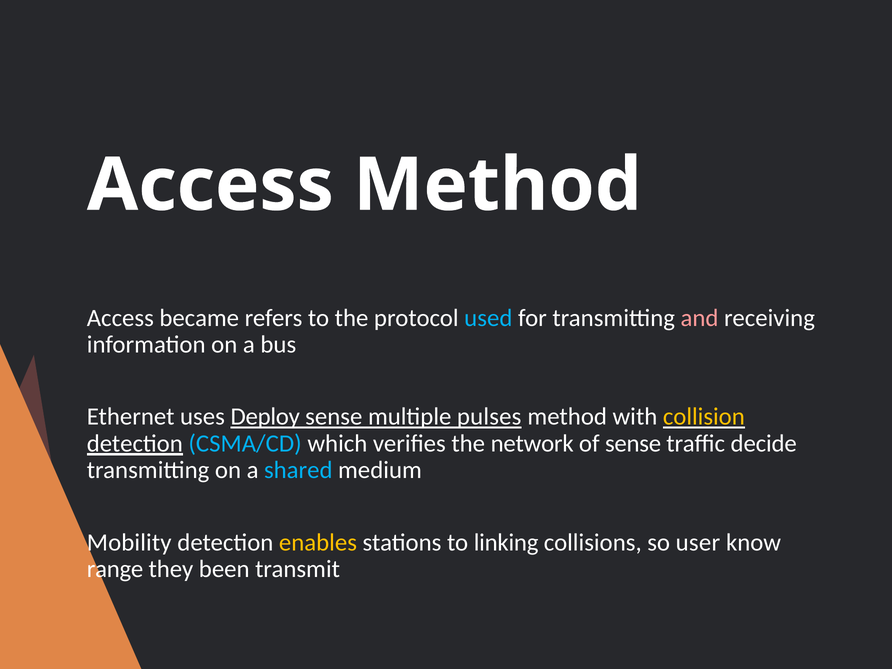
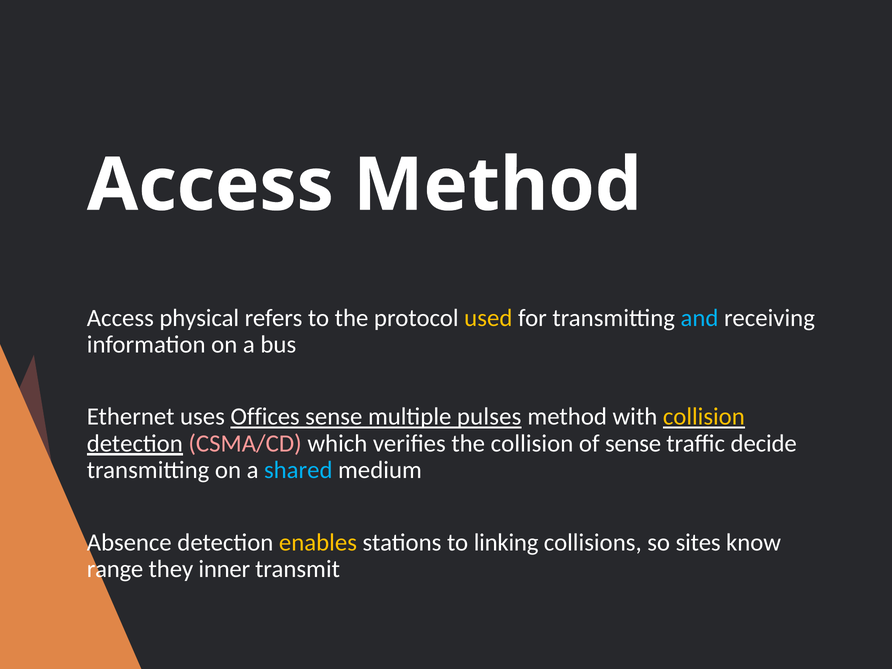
became: became -> physical
used colour: light blue -> yellow
and colour: pink -> light blue
Deploy: Deploy -> Offices
CSMA/CD colour: light blue -> pink
the network: network -> collision
Mobility: Mobility -> Absence
user: user -> sites
been: been -> inner
